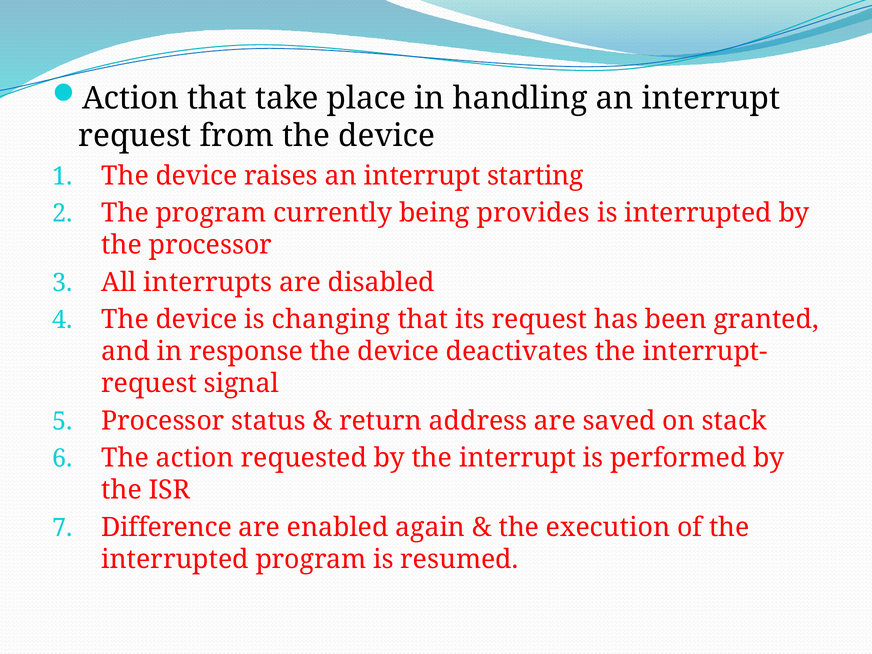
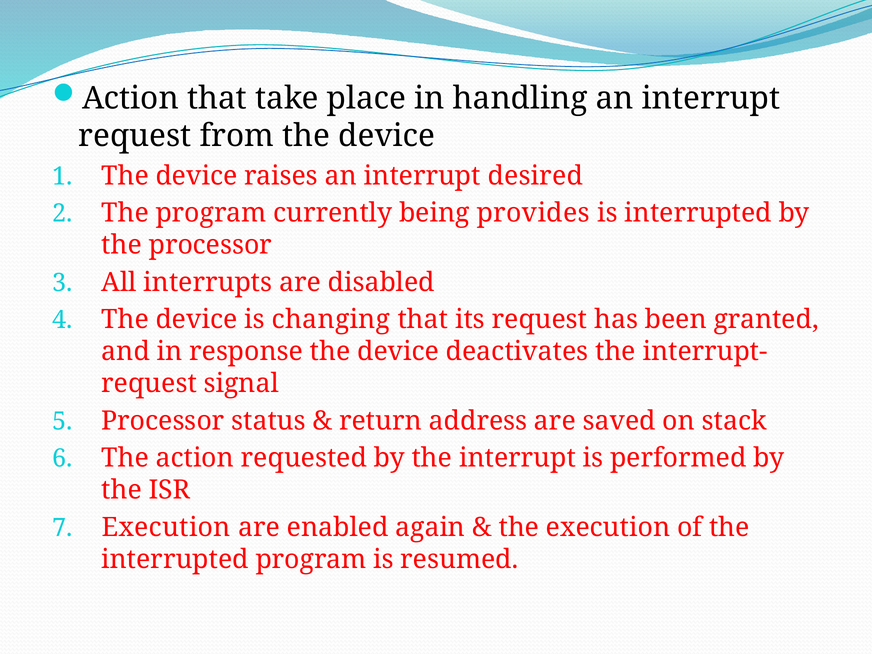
starting: starting -> desired
Difference at (167, 527): Difference -> Execution
